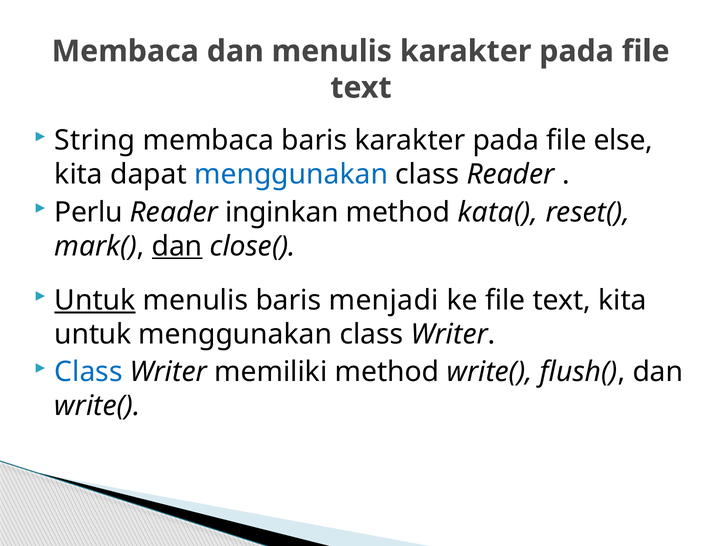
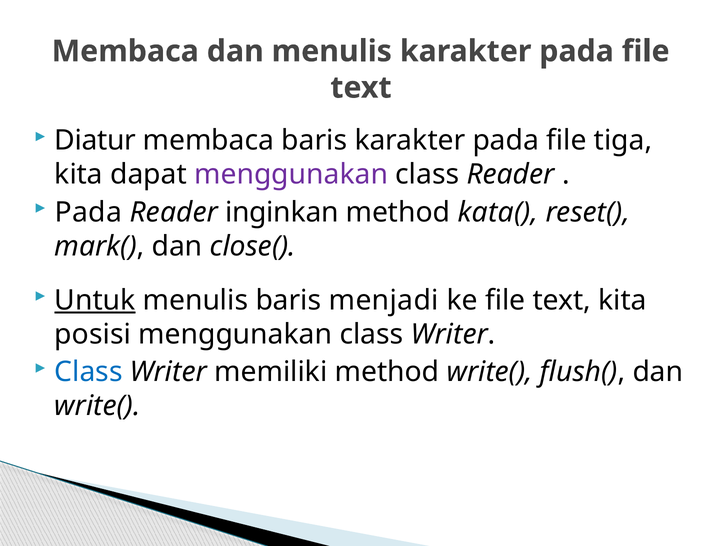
String: String -> Diatur
else: else -> tiga
menggunakan at (291, 174) colour: blue -> purple
Perlu at (89, 212): Perlu -> Pada
dan at (177, 246) underline: present -> none
untuk at (93, 334): untuk -> posisi
